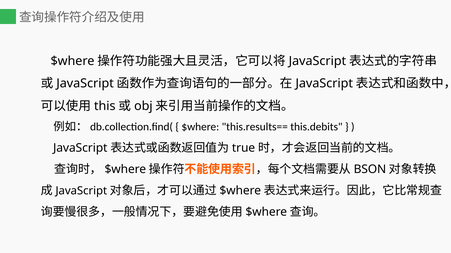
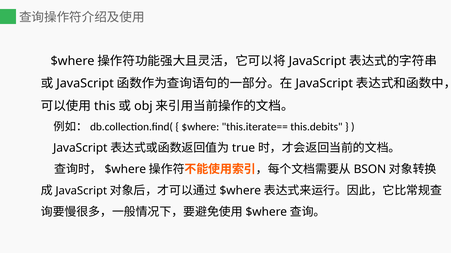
this.results==: this.results== -> this.iterate==
